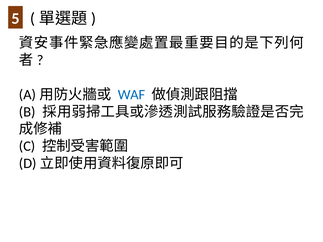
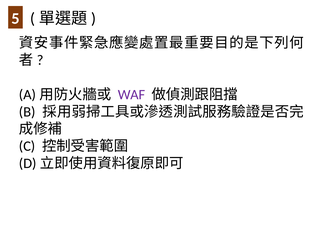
WAF colour: blue -> purple
